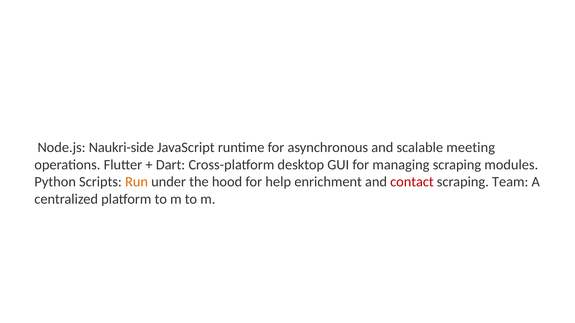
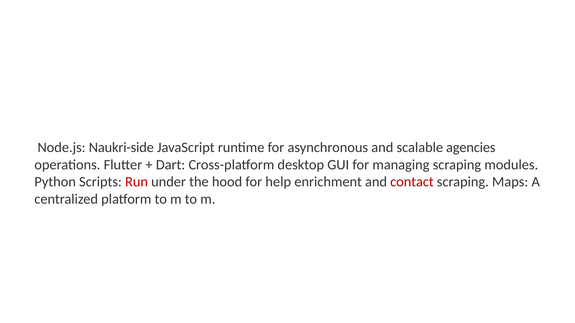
meeting: meeting -> agencies
Run colour: orange -> red
Team: Team -> Maps
